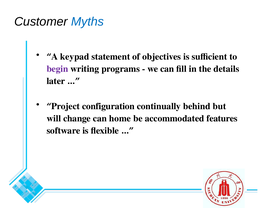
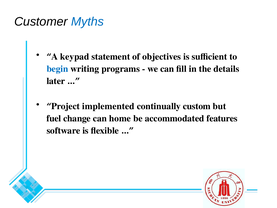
begin colour: purple -> blue
configuration: configuration -> implemented
behind: behind -> custom
will: will -> fuel
